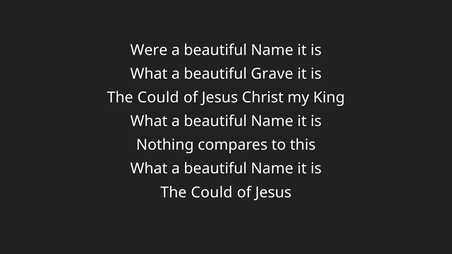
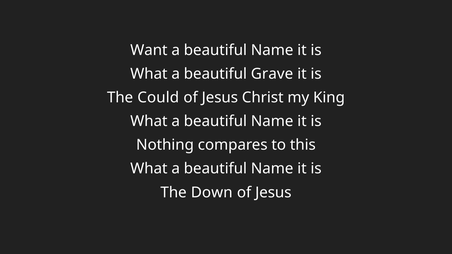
Were: Were -> Want
Could at (212, 193): Could -> Down
